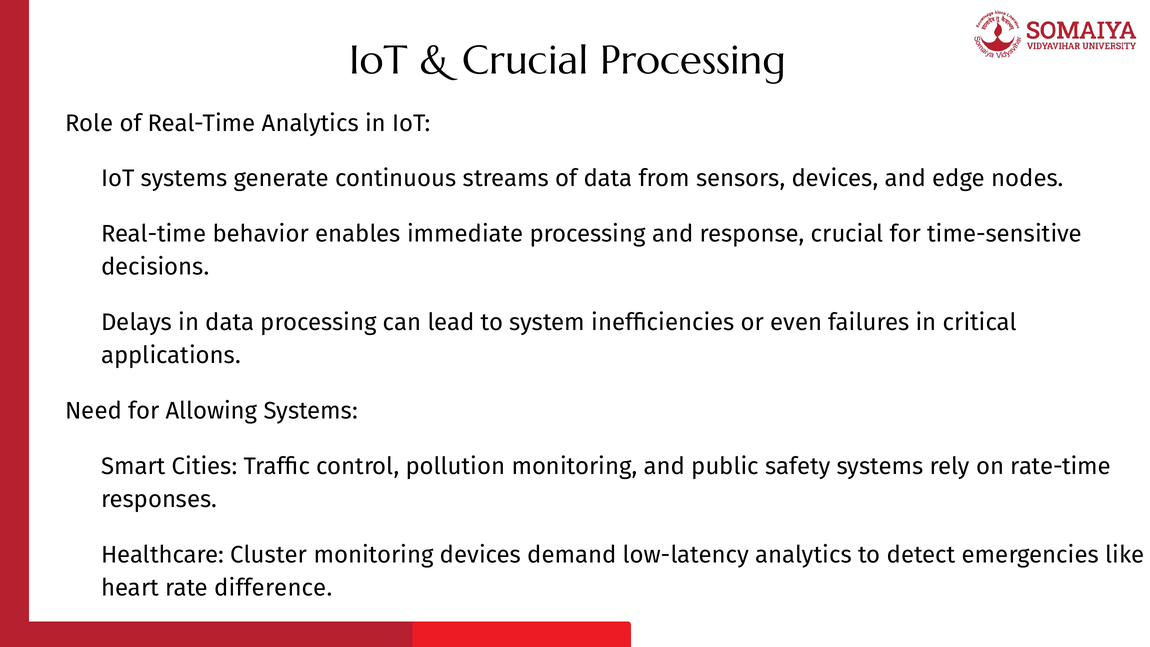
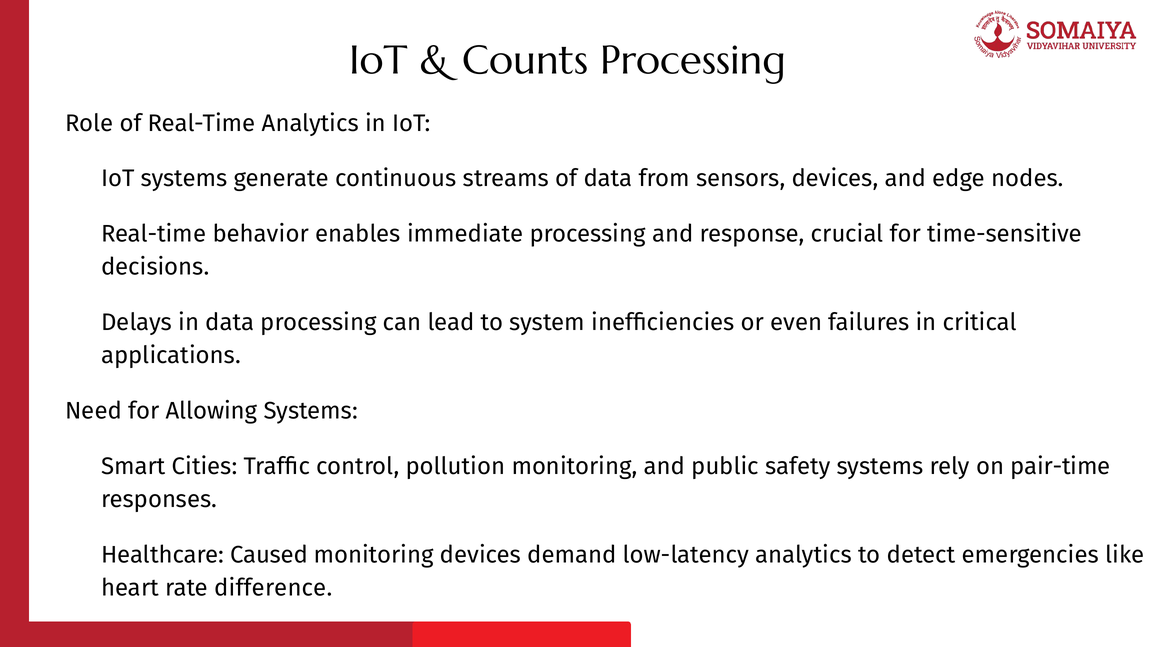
Crucial at (525, 60): Crucial -> Counts
rate-time: rate-time -> pair-time
Cluster: Cluster -> Caused
